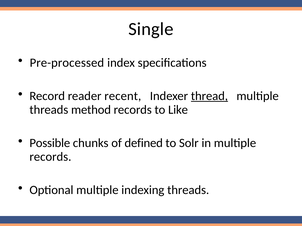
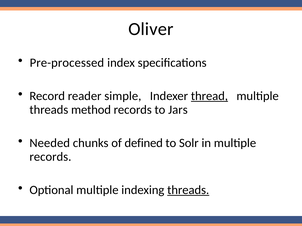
Single: Single -> Oliver
recent: recent -> simple
Like: Like -> Jars
Possible: Possible -> Needed
threads at (188, 191) underline: none -> present
